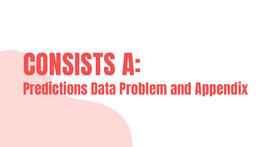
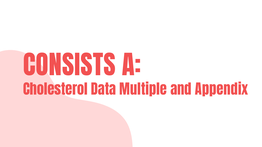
Predictions: Predictions -> Cholesterol
Problem: Problem -> Multiple
